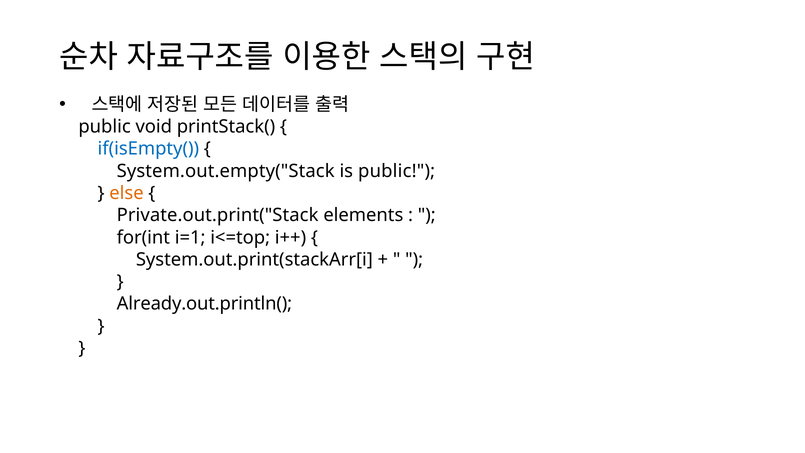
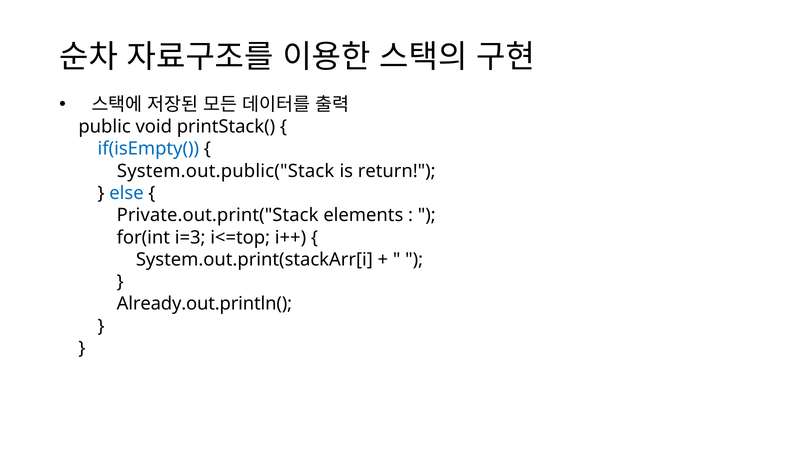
System.out.empty("Stack: System.out.empty("Stack -> System.out.public("Stack
is public: public -> return
else colour: orange -> blue
i=1: i=1 -> i=3
